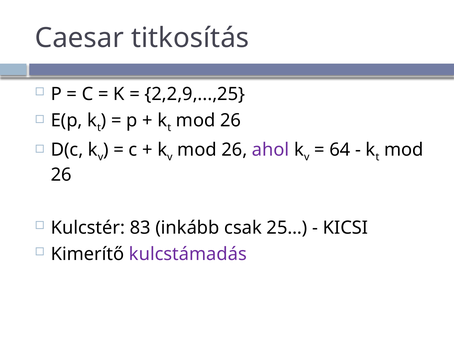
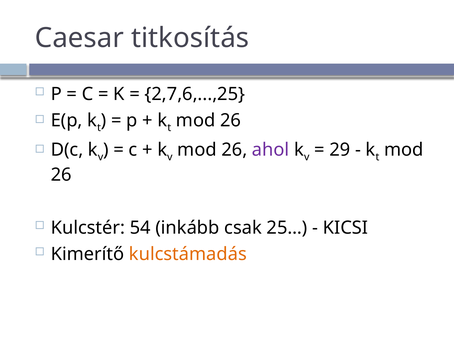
2,2,9,...,25: 2,2,9,...,25 -> 2,7,6,...,25
64: 64 -> 29
83: 83 -> 54
kulcstámadás colour: purple -> orange
